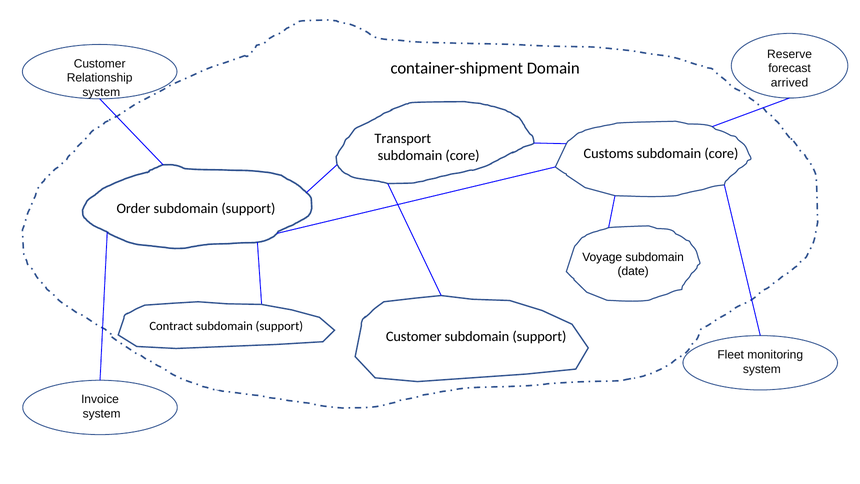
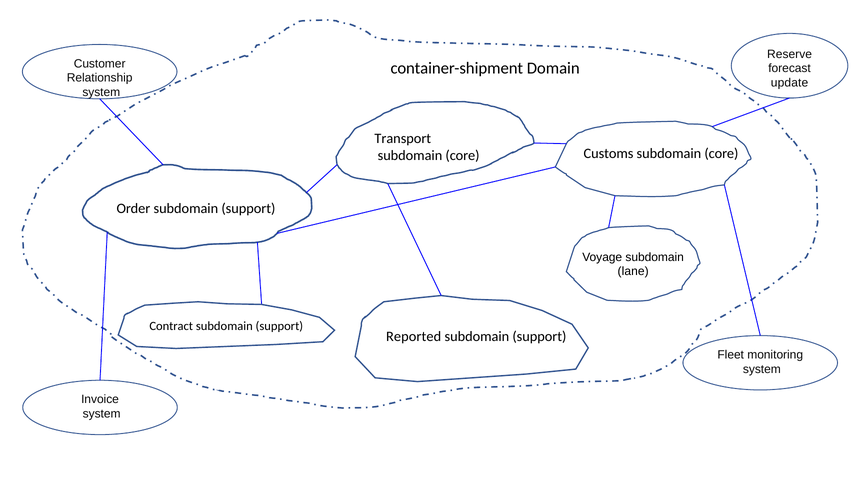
arrived: arrived -> update
date: date -> lane
Customer at (414, 336): Customer -> Reported
